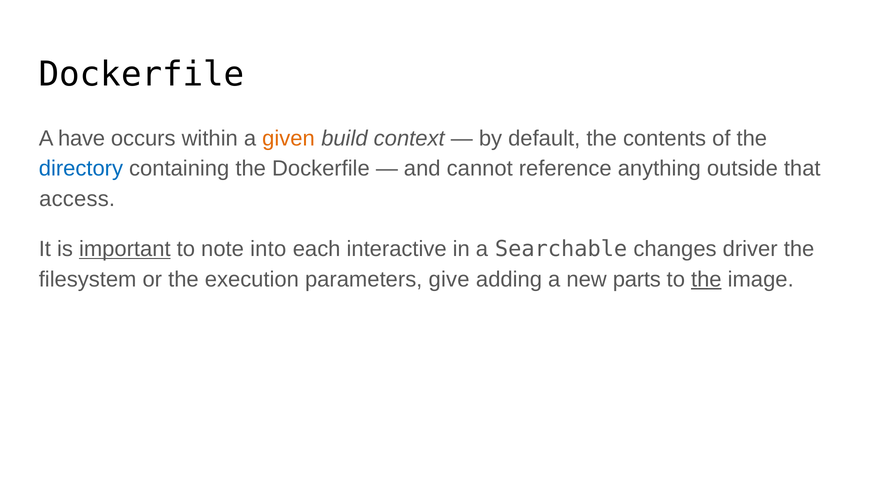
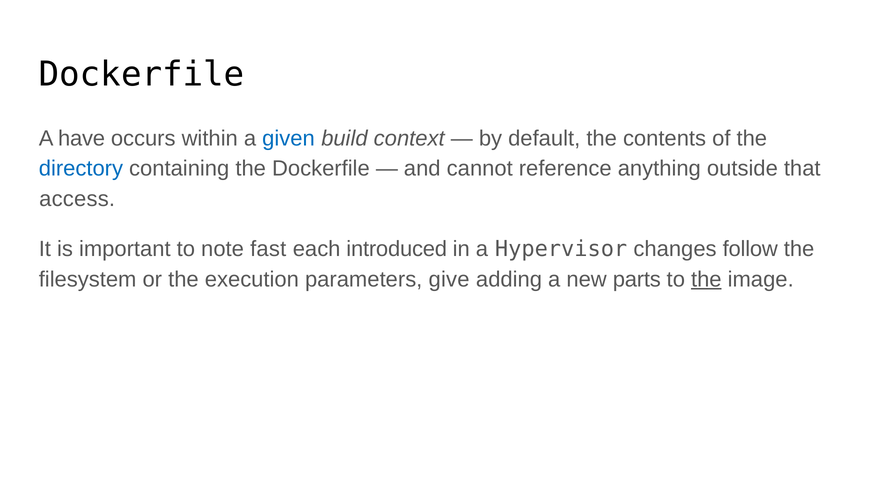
given colour: orange -> blue
important underline: present -> none
into: into -> fast
interactive: interactive -> introduced
Searchable: Searchable -> Hypervisor
driver: driver -> follow
